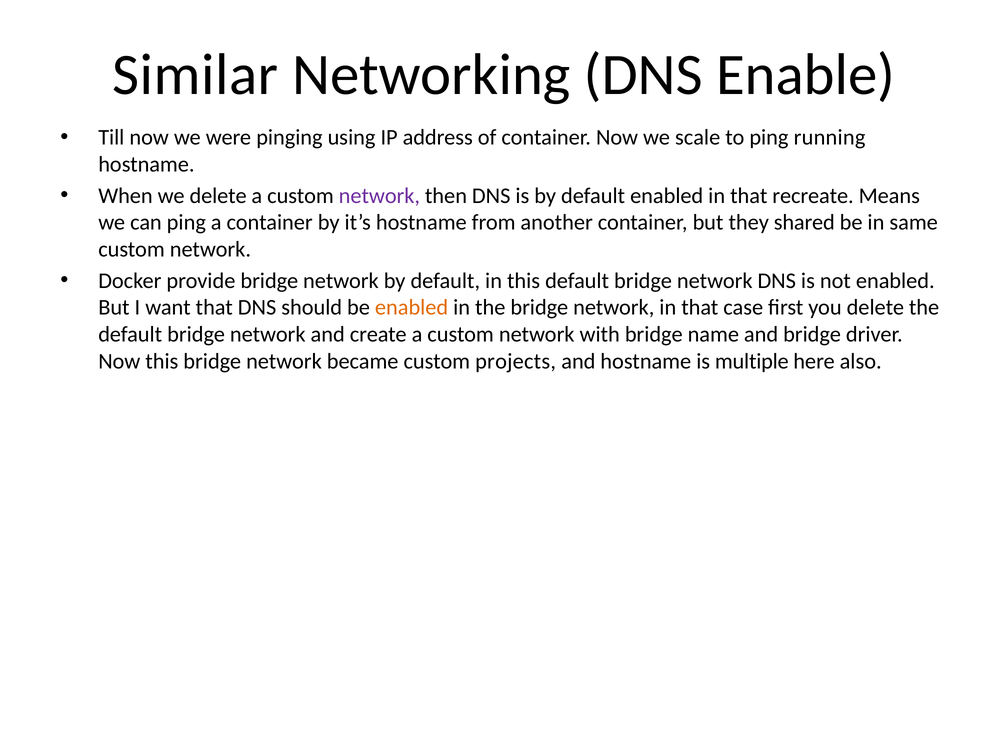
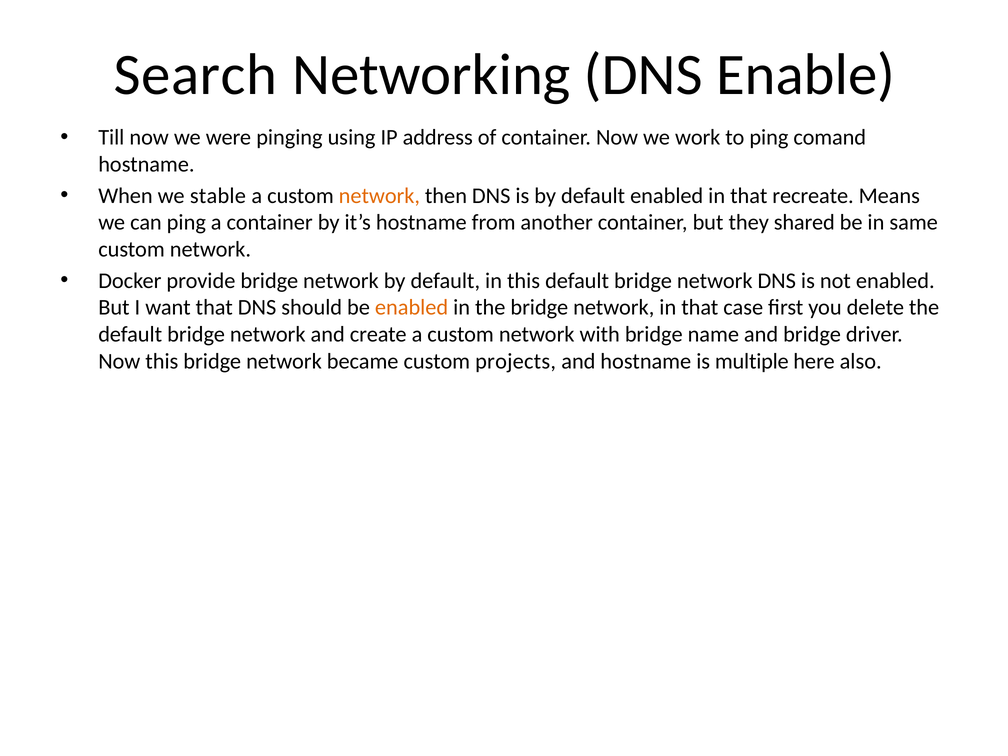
Similar: Similar -> Search
scale: scale -> work
running: running -> comand
we delete: delete -> stable
network at (379, 196) colour: purple -> orange
